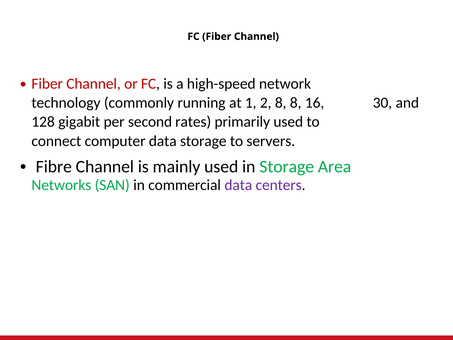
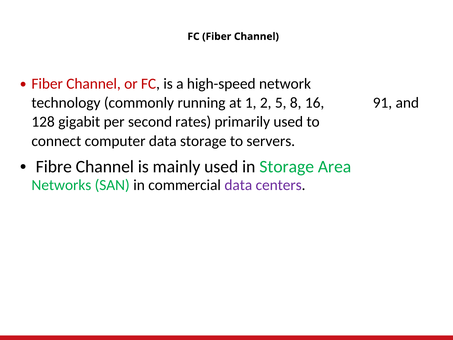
30: 30 -> 91
2 8: 8 -> 5
